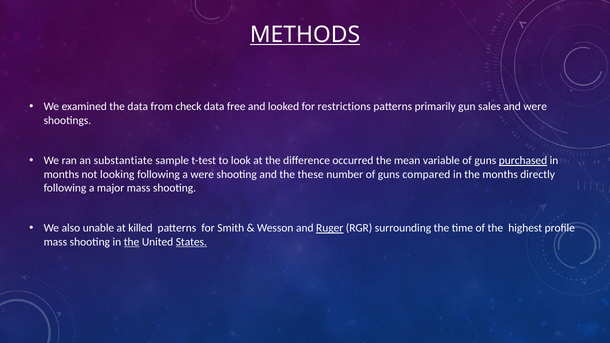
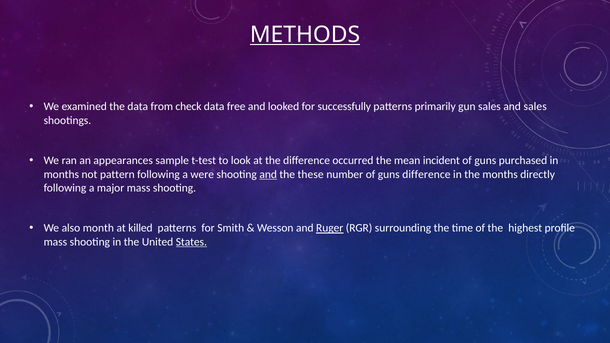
restrictions: restrictions -> successfully
and were: were -> sales
substantiate: substantiate -> appearances
variable: variable -> incident
purchased underline: present -> none
looking: looking -> pattern
and at (268, 174) underline: none -> present
guns compared: compared -> difference
unable: unable -> month
the at (132, 242) underline: present -> none
